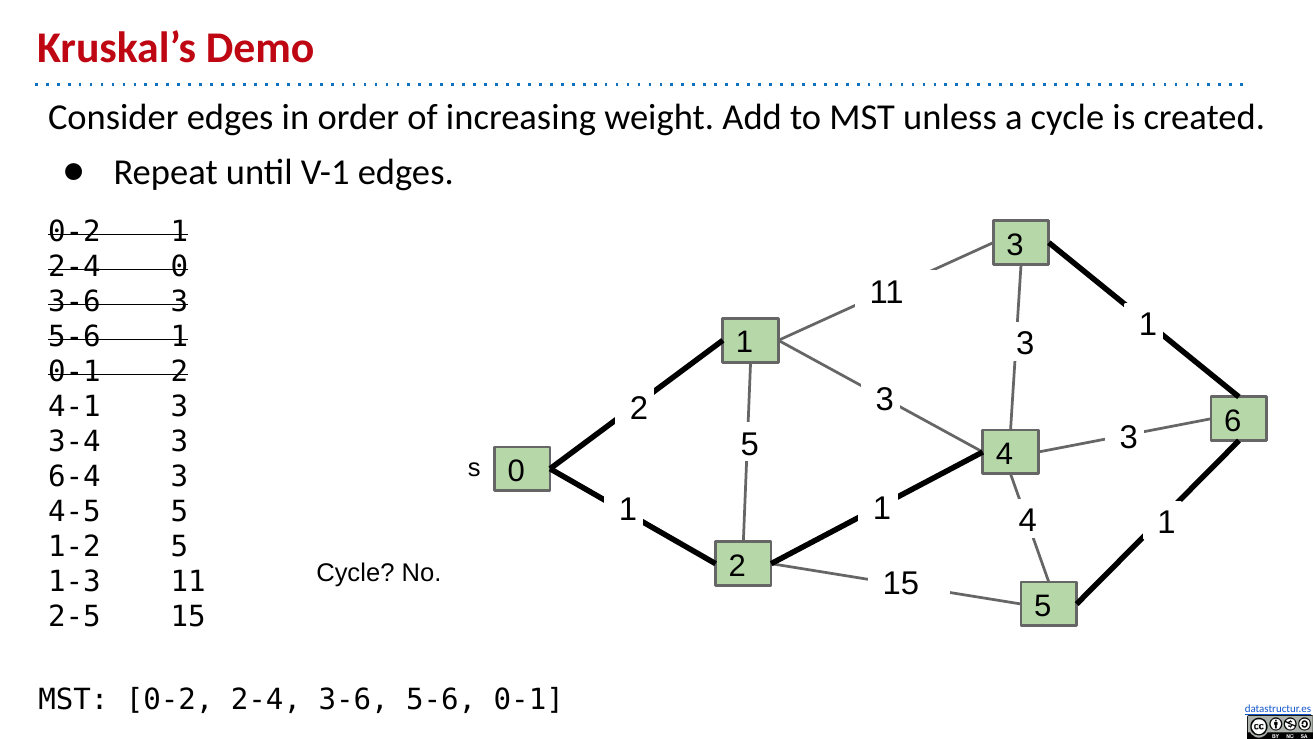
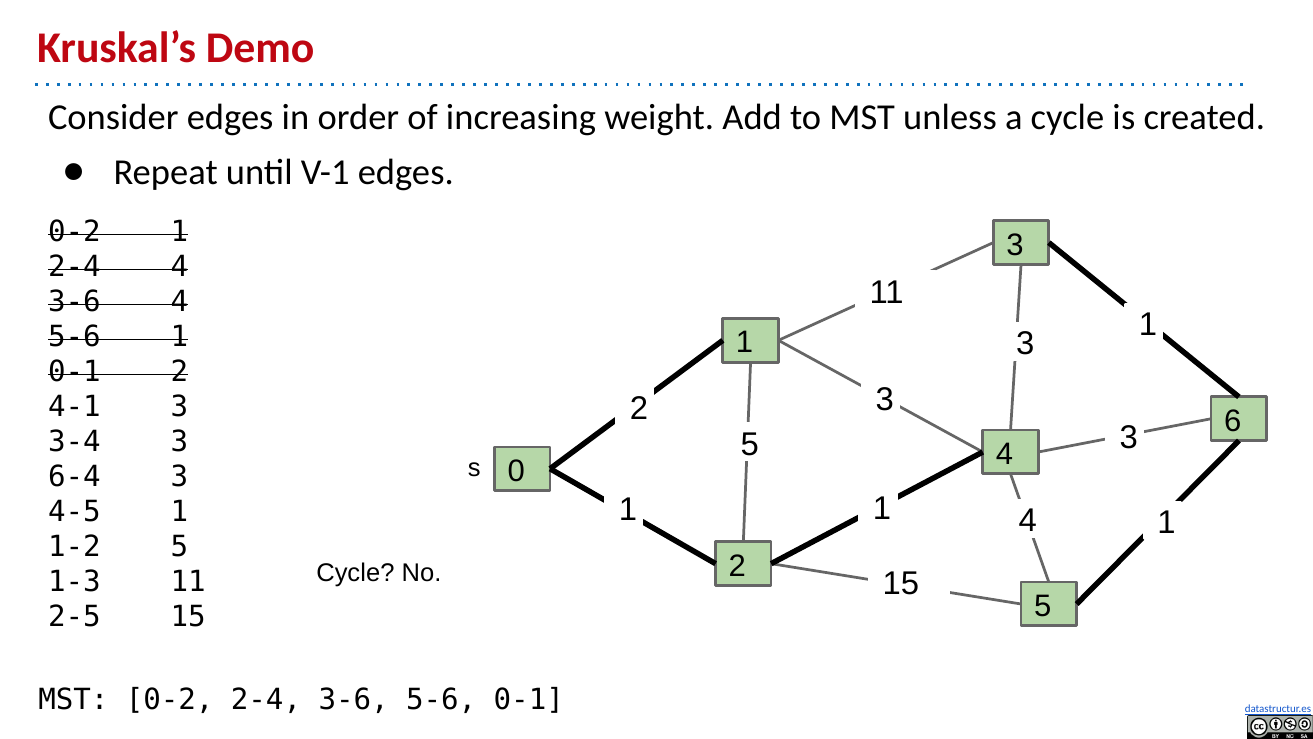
2-4 0: 0 -> 4
3-6 3: 3 -> 4
4-5 5: 5 -> 1
